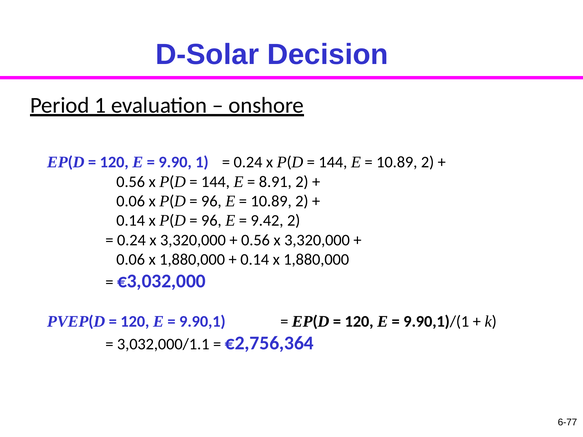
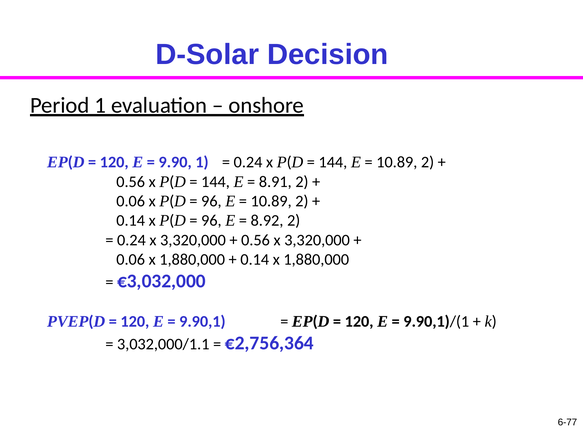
9.42: 9.42 -> 8.92
